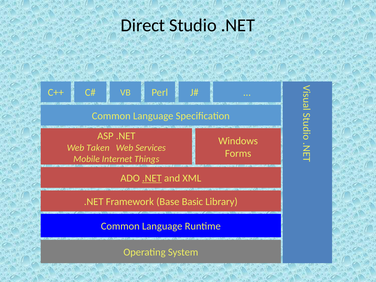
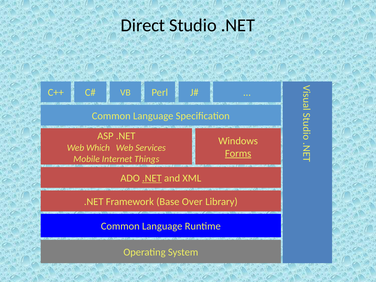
Taken: Taken -> Which
Forms underline: none -> present
Basic: Basic -> Over
